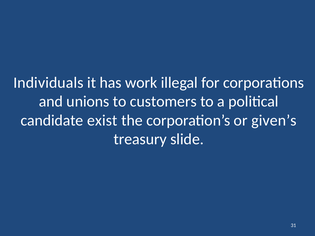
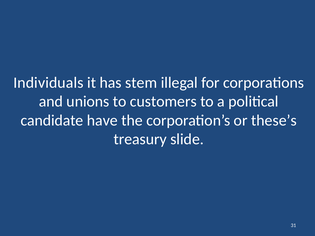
work: work -> stem
exist: exist -> have
given’s: given’s -> these’s
